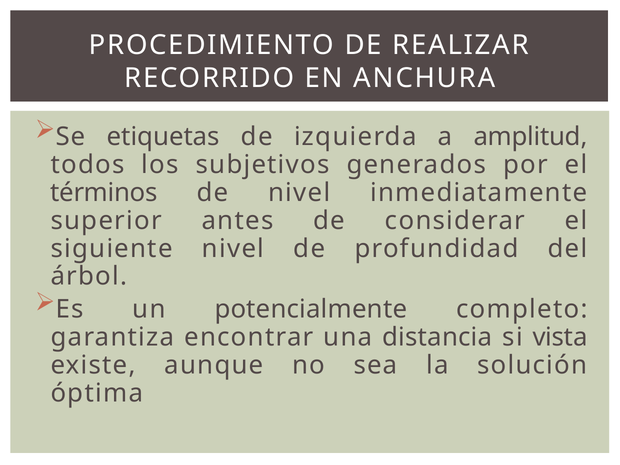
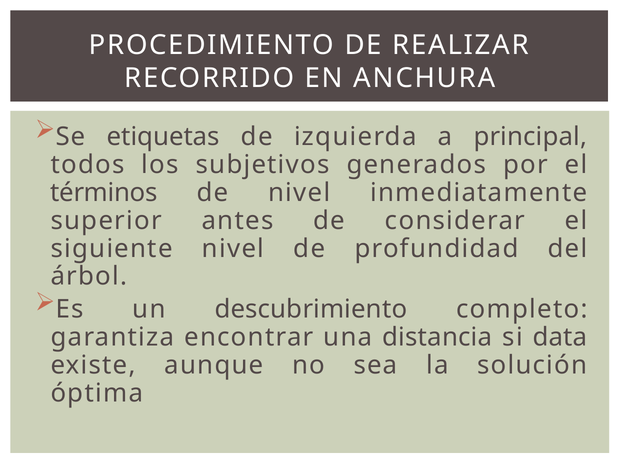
amplitud: amplitud -> principal
potencialmente: potencialmente -> descubrimiento
vista: vista -> data
